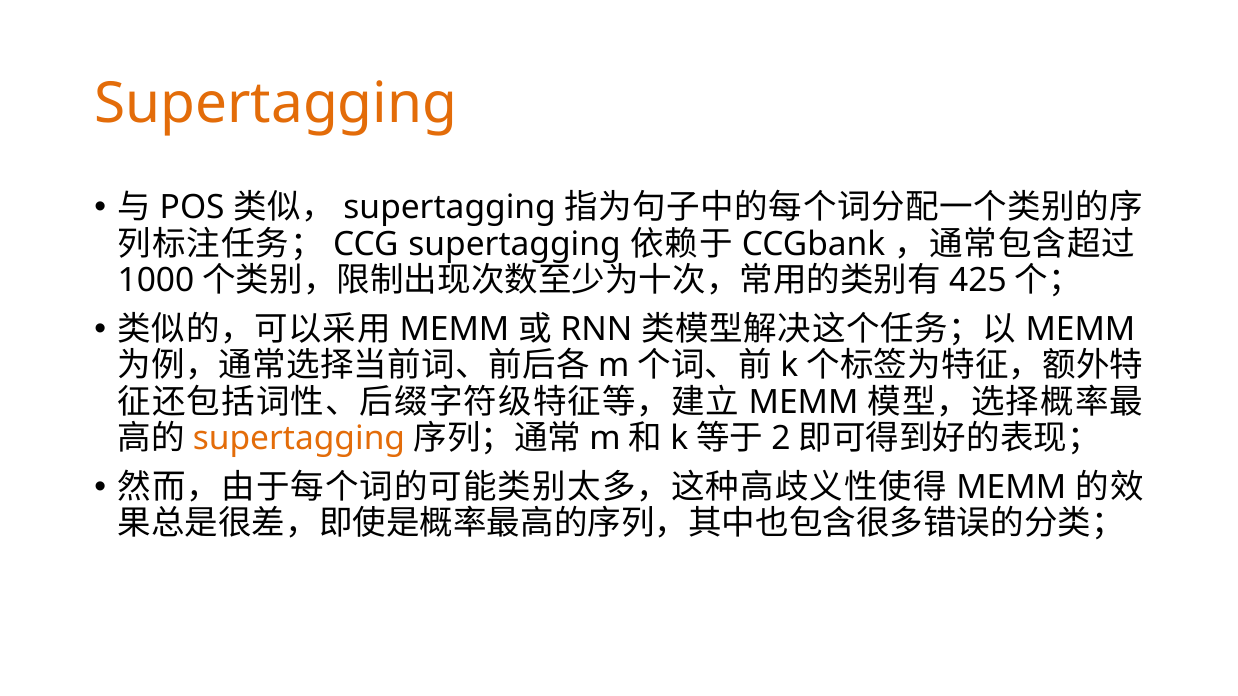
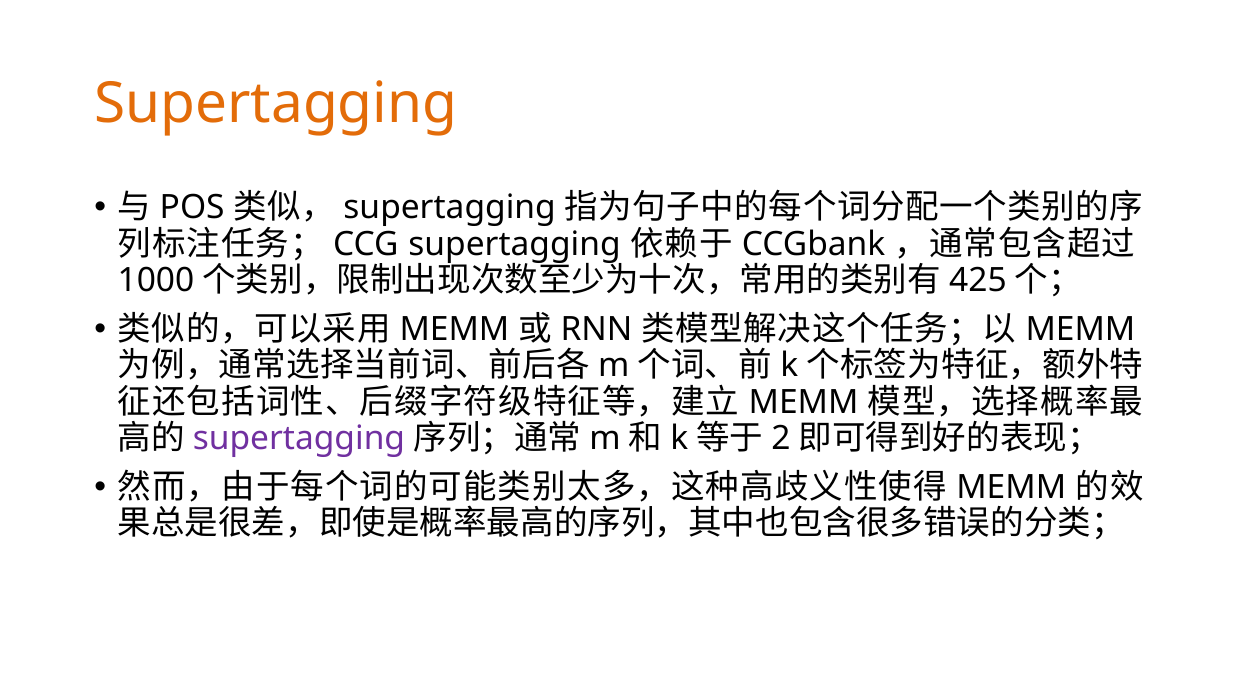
supertagging at (299, 439) colour: orange -> purple
